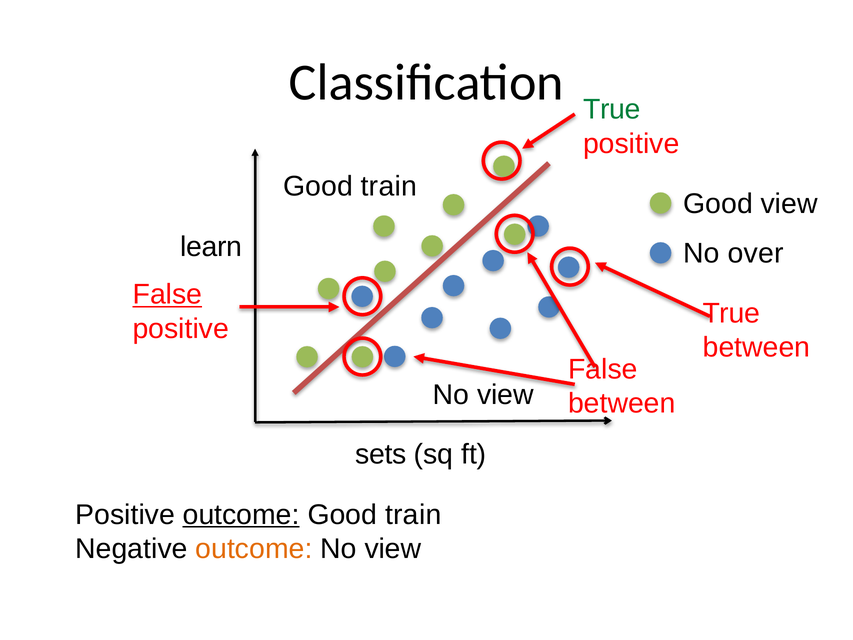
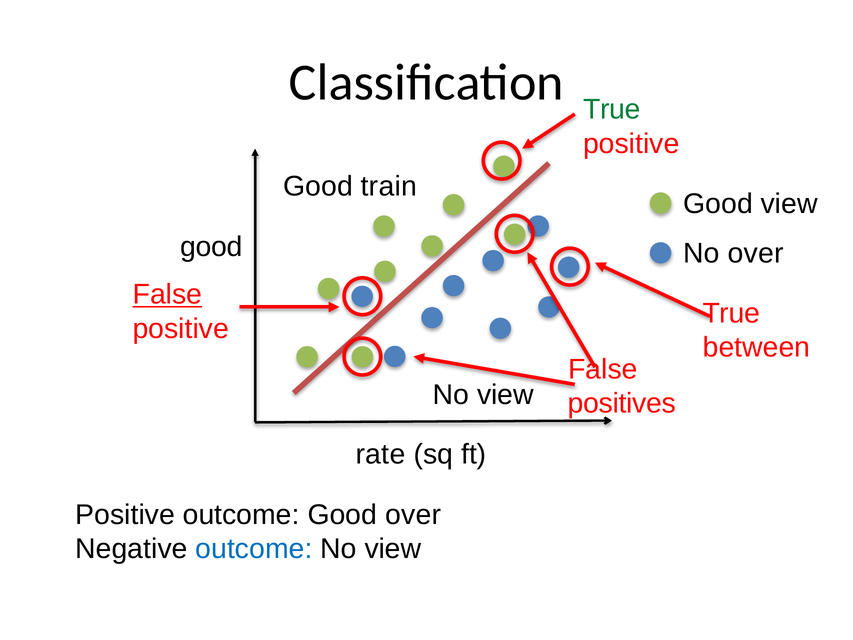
learn at (211, 247): learn -> good
between at (622, 403): between -> positives
sets: sets -> rate
outcome at (241, 514) underline: present -> none
train at (413, 514): train -> over
outcome at (254, 549) colour: orange -> blue
